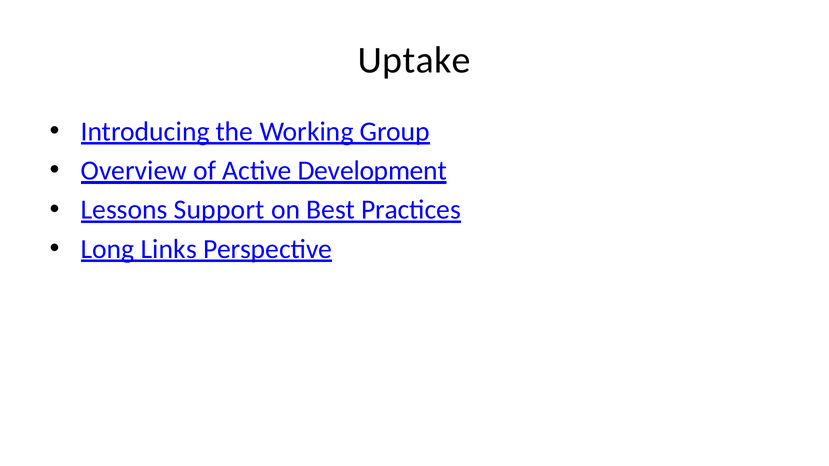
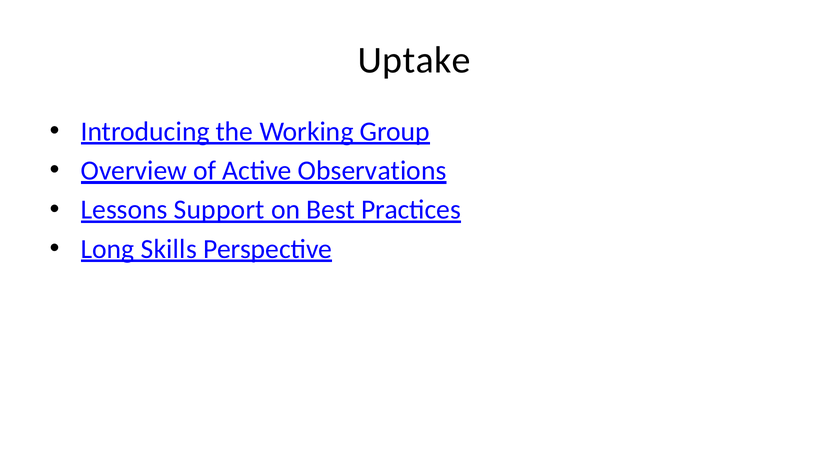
Development: Development -> Observations
Links: Links -> Skills
